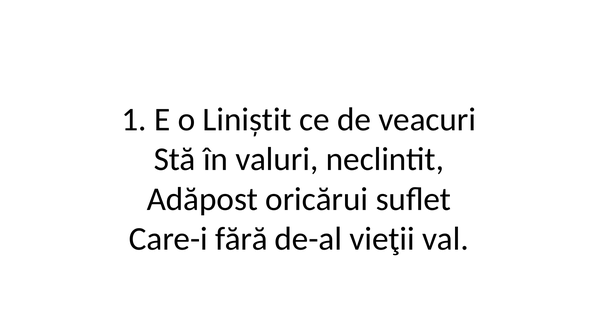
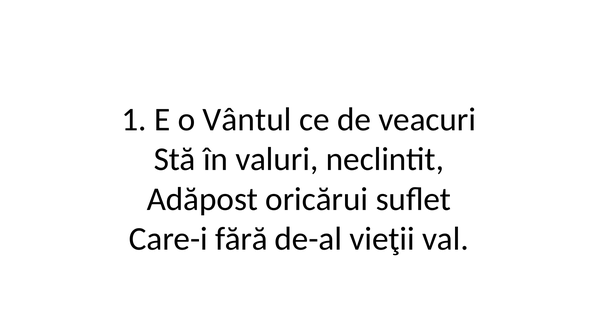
Liniștit: Liniștit -> Vântul
